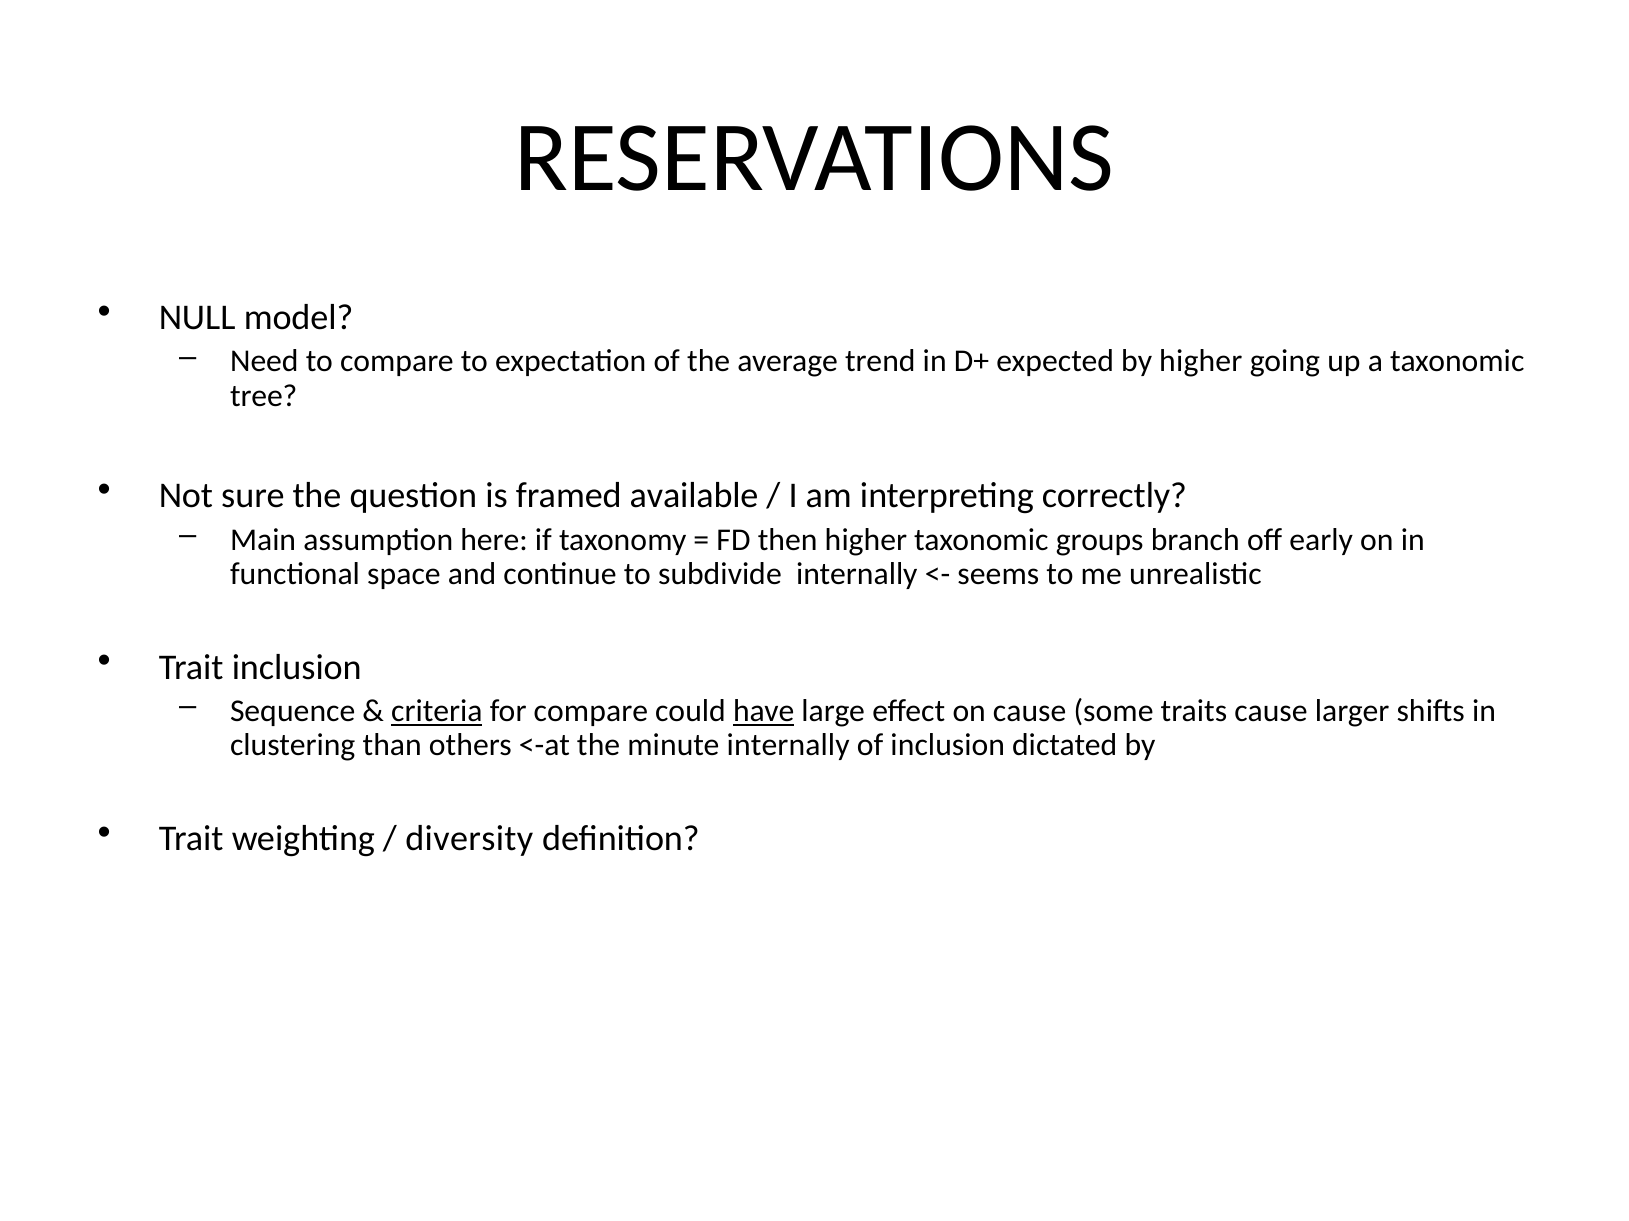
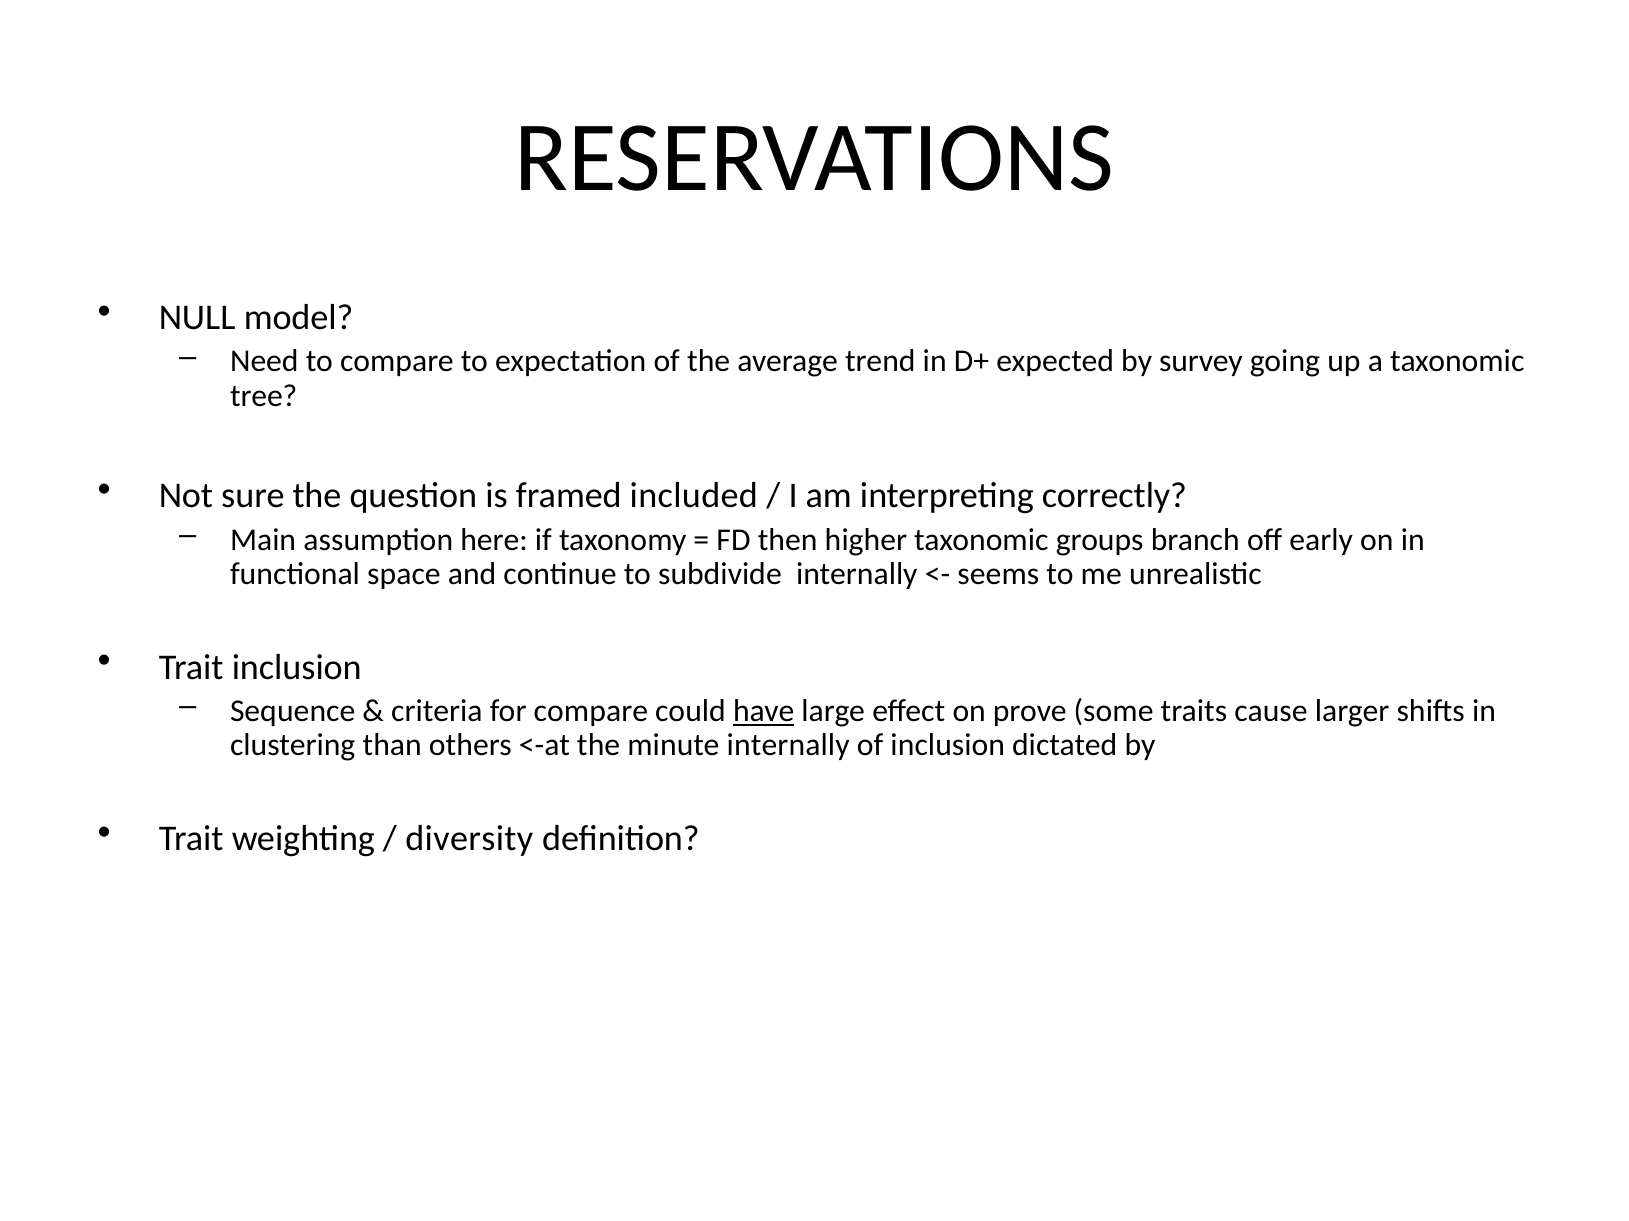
by higher: higher -> survey
available: available -> included
criteria underline: present -> none
on cause: cause -> prove
